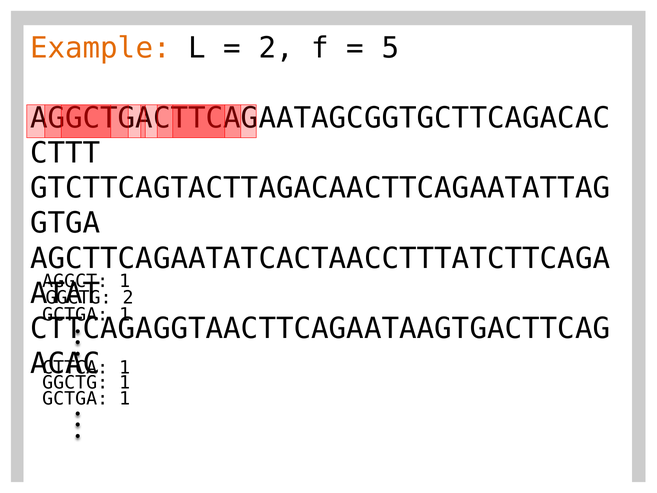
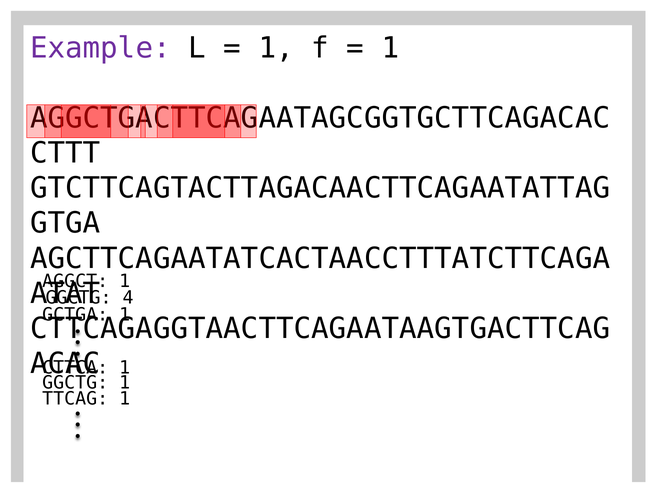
Example colour: orange -> purple
2 at (276, 48): 2 -> 1
5 at (390, 48): 5 -> 1
2 at (128, 298): 2 -> 4
GCTGA at (75, 398): GCTGA -> TTCAG
